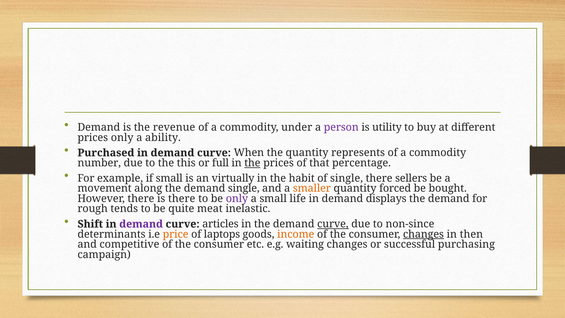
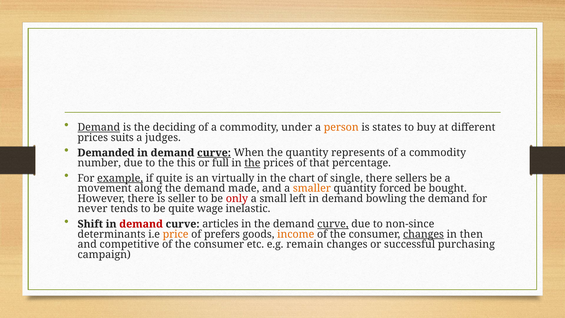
Demand at (99, 127) underline: none -> present
revenue: revenue -> deciding
person colour: purple -> orange
utility: utility -> states
prices only: only -> suits
ability: ability -> judges
Purchased: Purchased -> Demanded
curve at (214, 153) underline: none -> present
example underline: none -> present
if small: small -> quite
habit: habit -> chart
demand single: single -> made
is there: there -> seller
only at (237, 199) colour: purple -> red
life: life -> left
displays: displays -> bowling
rough: rough -> never
meat: meat -> wage
demand at (141, 224) colour: purple -> red
laptops: laptops -> prefers
waiting: waiting -> remain
